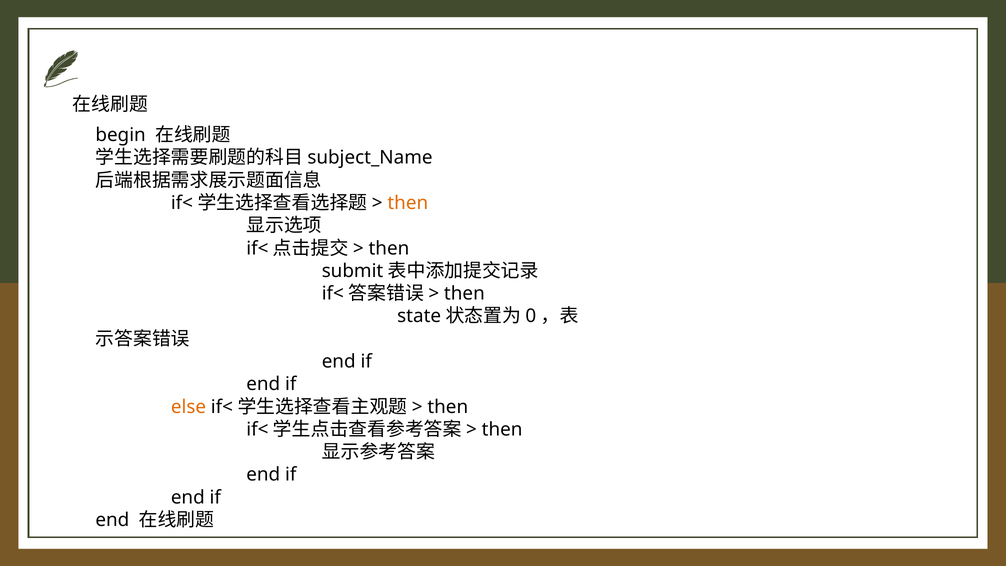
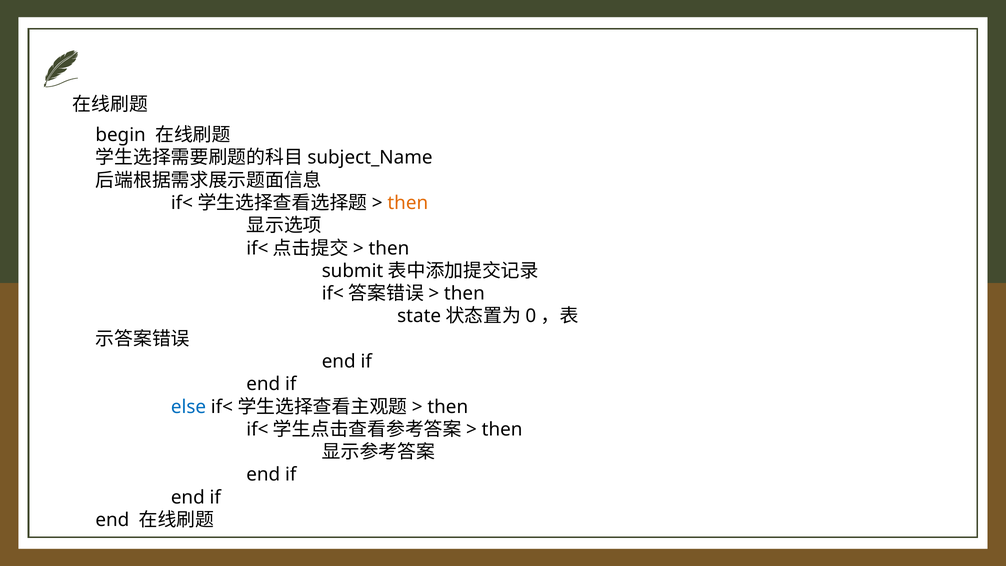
else colour: orange -> blue
